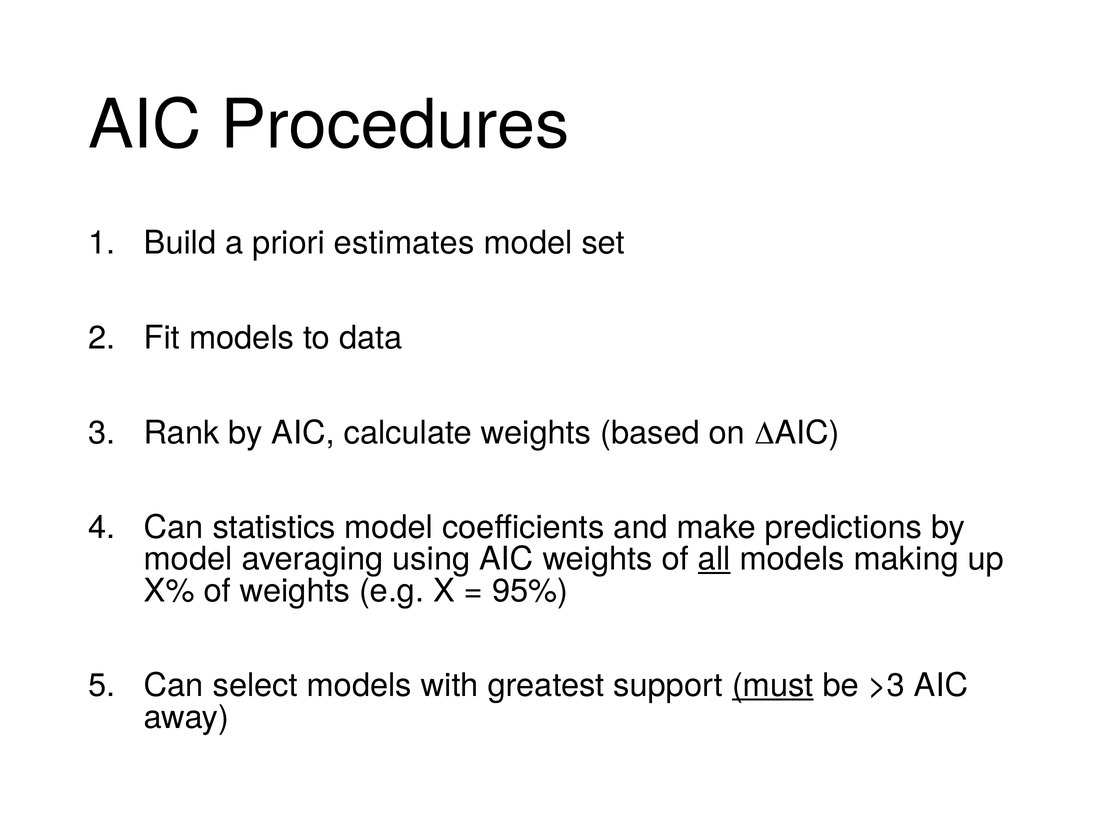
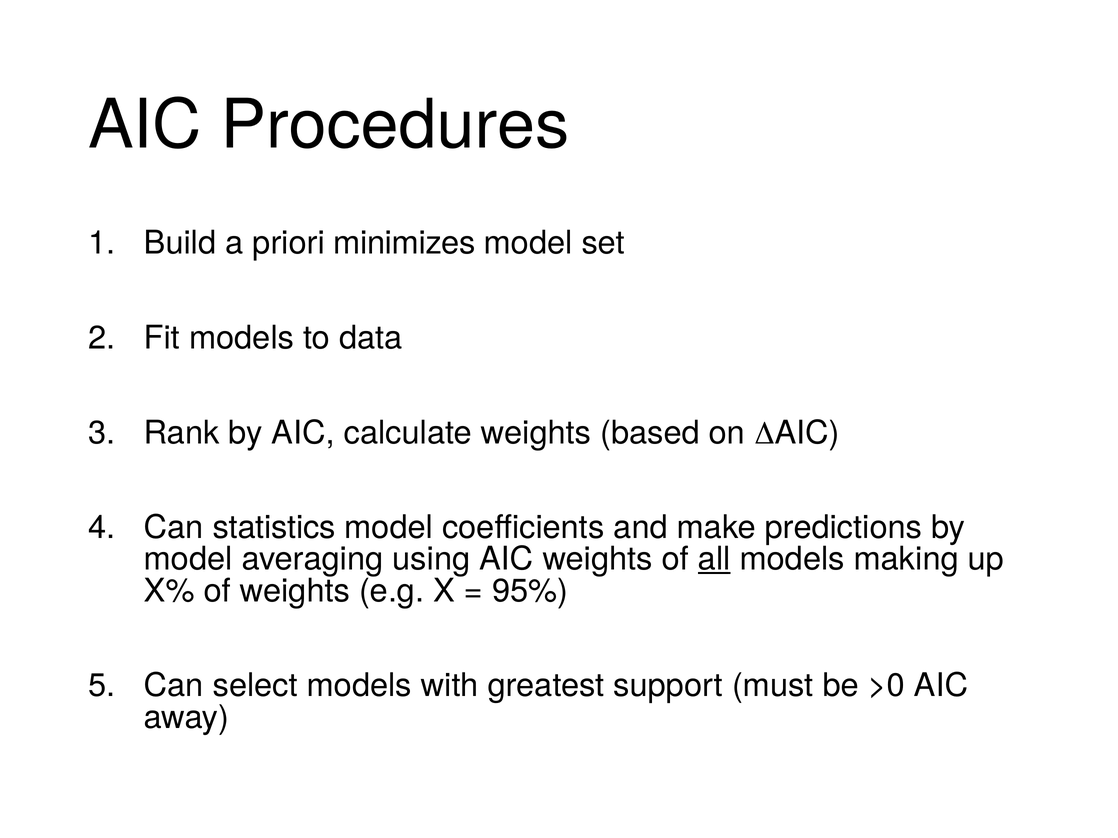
estimates: estimates -> minimizes
must underline: present -> none
>3: >3 -> >0
